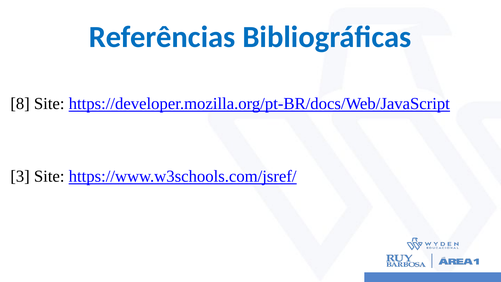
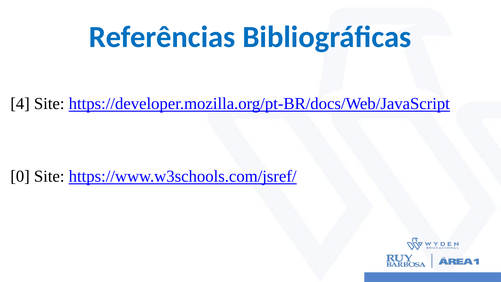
8: 8 -> 4
3: 3 -> 0
